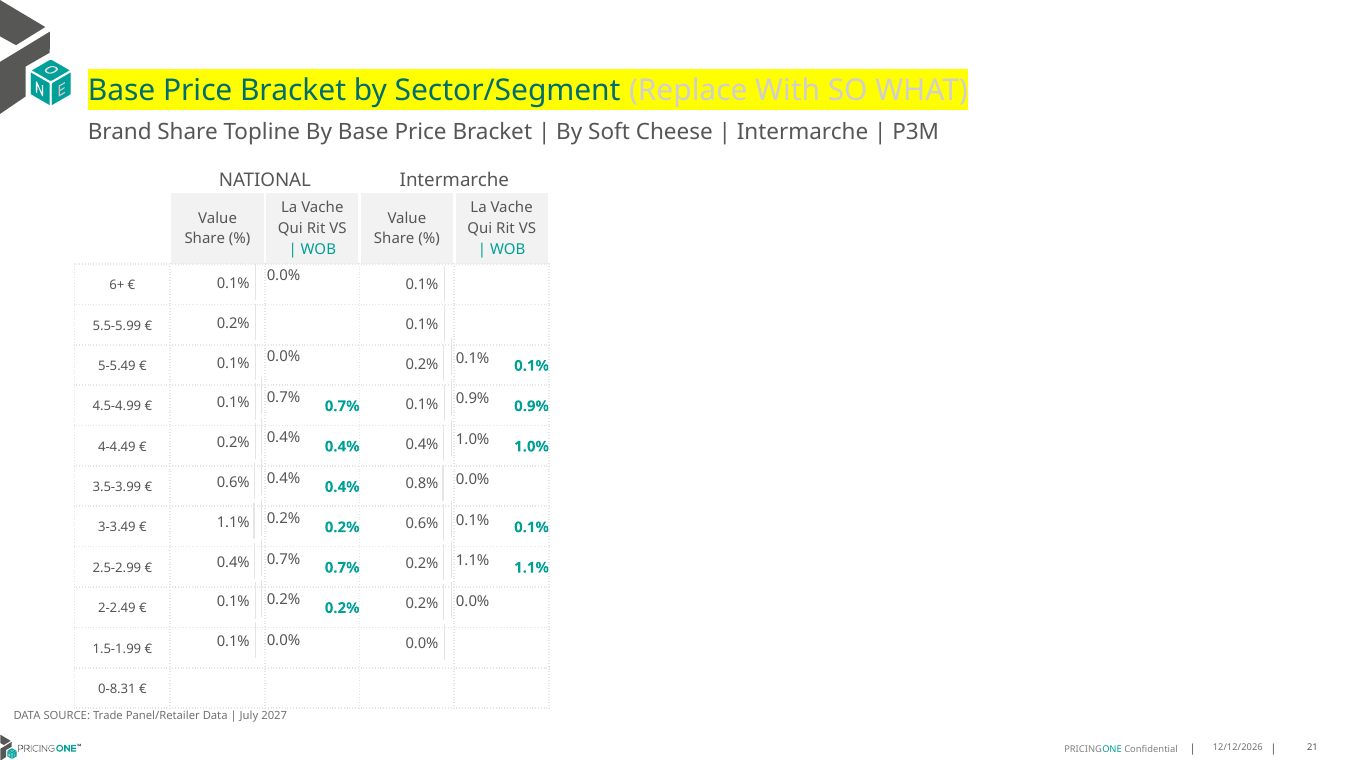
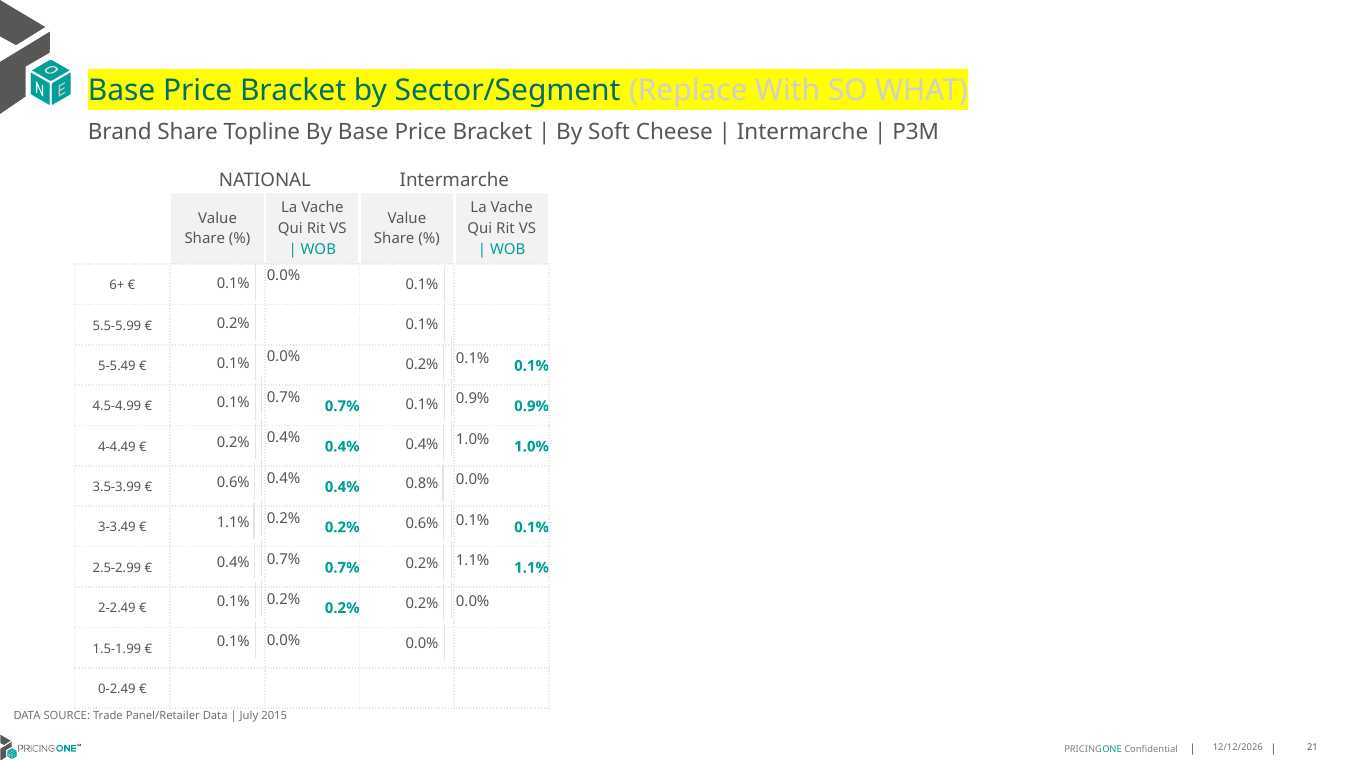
0-8.31: 0-8.31 -> 0-2.49
2027: 2027 -> 2015
